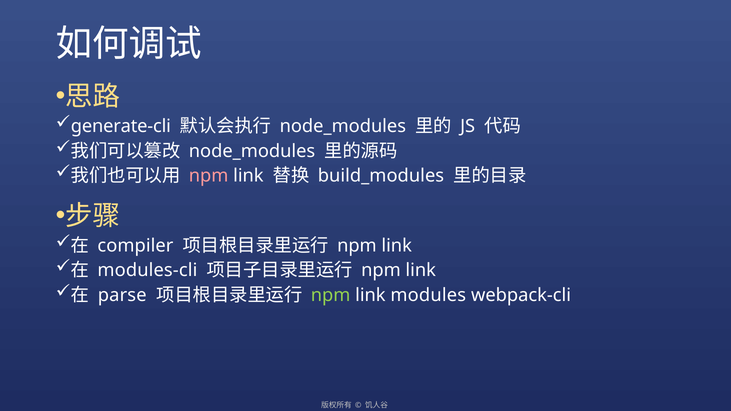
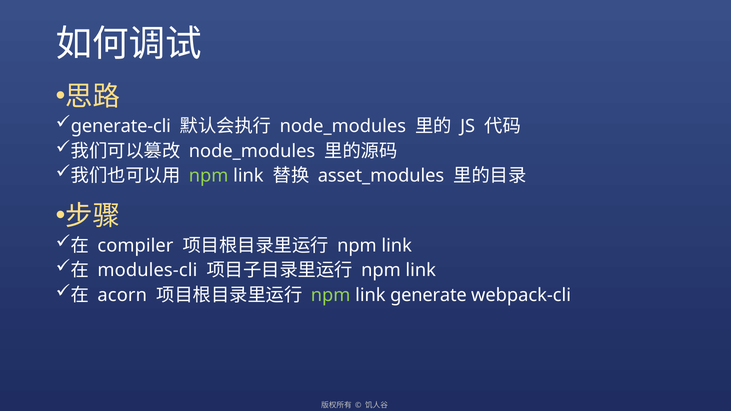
npm at (209, 176) colour: pink -> light green
build_modules: build_modules -> asset_modules
parse: parse -> acorn
modules: modules -> generate
